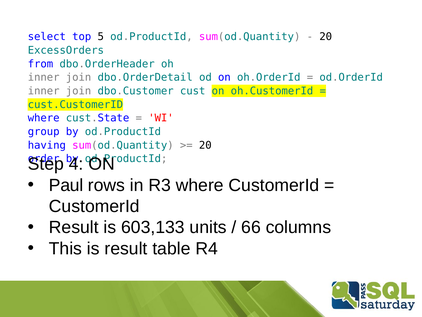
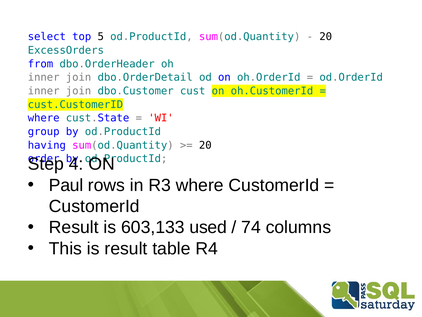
units: units -> used
66: 66 -> 74
